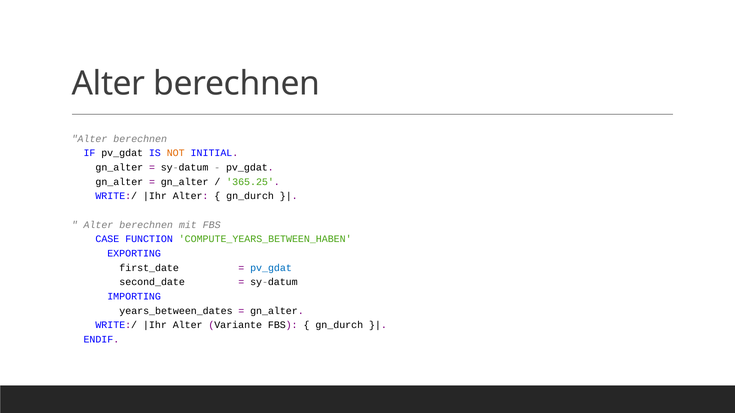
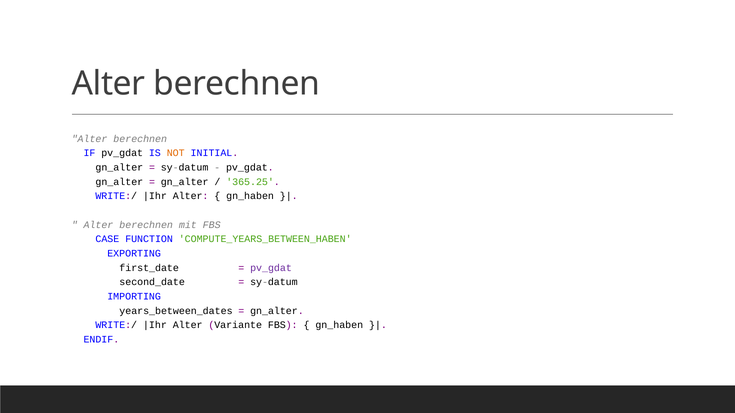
gn_durch at (250, 196): gn_durch -> gn_haben
pv_gdat at (271, 268) colour: blue -> purple
gn_durch at (339, 325): gn_durch -> gn_haben
